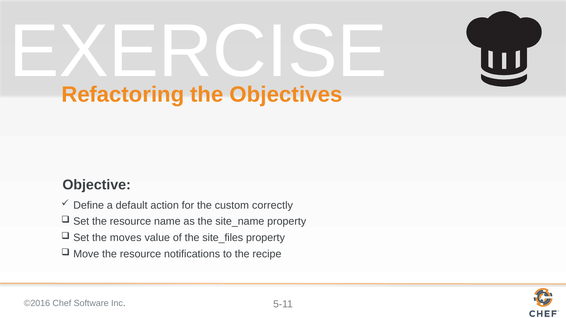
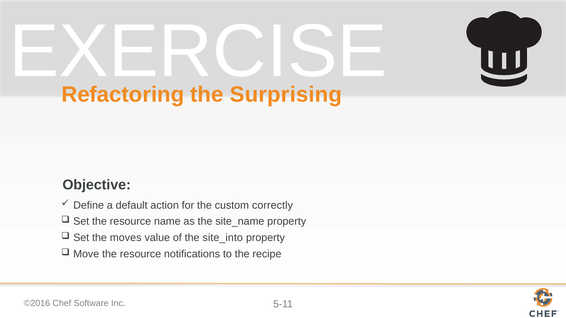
Objectives: Objectives -> Surprising
site_files: site_files -> site_into
